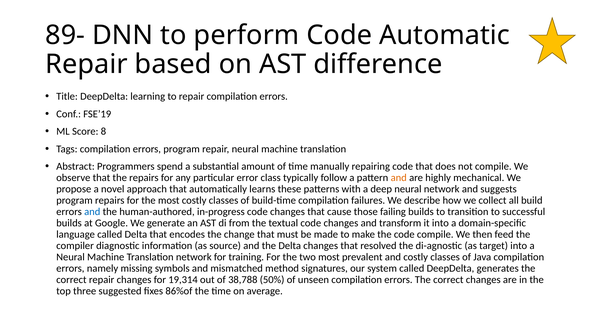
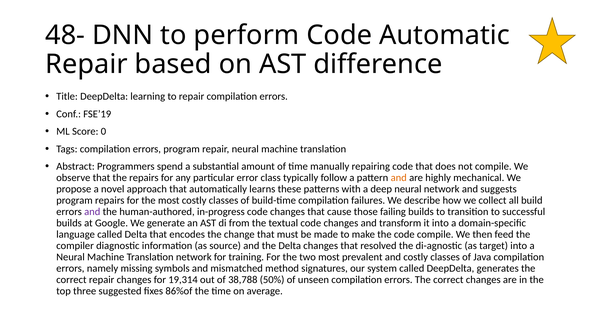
89-: 89- -> 48-
8: 8 -> 0
and at (92, 212) colour: blue -> purple
